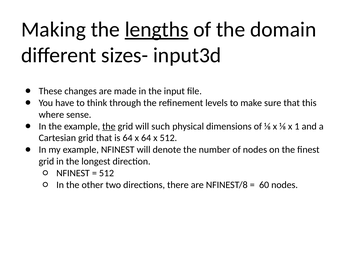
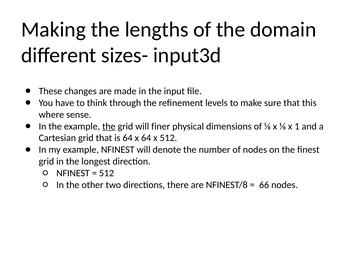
lengths underline: present -> none
such: such -> finer
60: 60 -> 66
